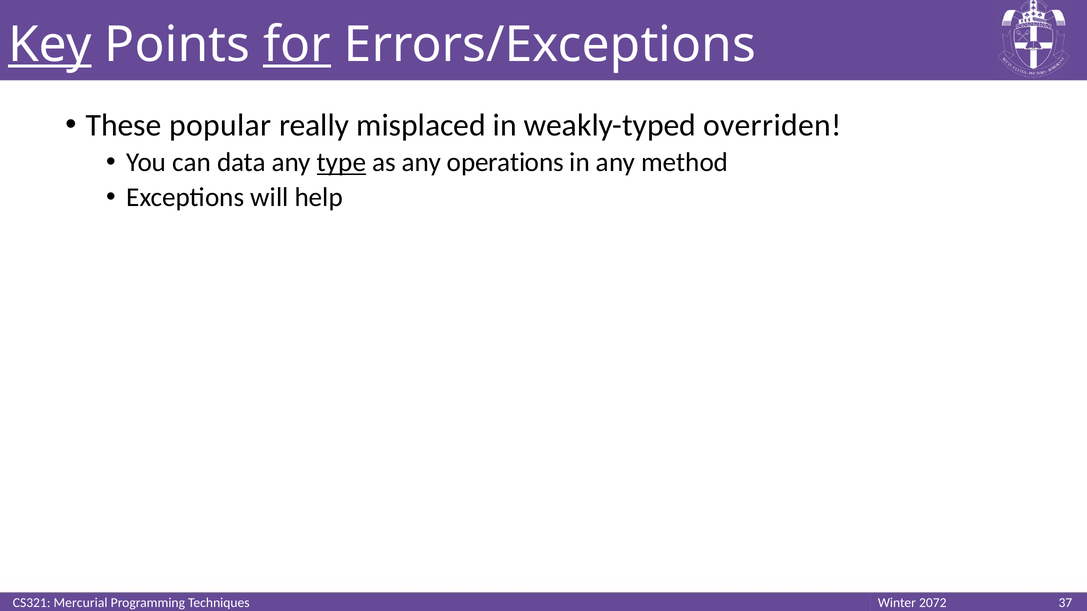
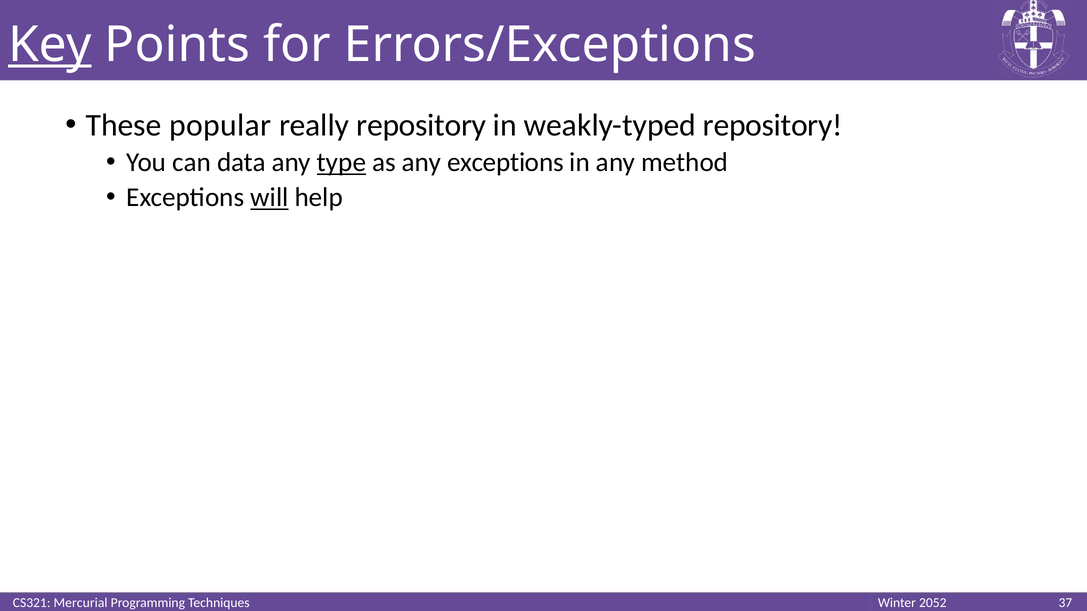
for underline: present -> none
really misplaced: misplaced -> repository
weakly-typed overriden: overriden -> repository
any operations: operations -> exceptions
will underline: none -> present
2072: 2072 -> 2052
